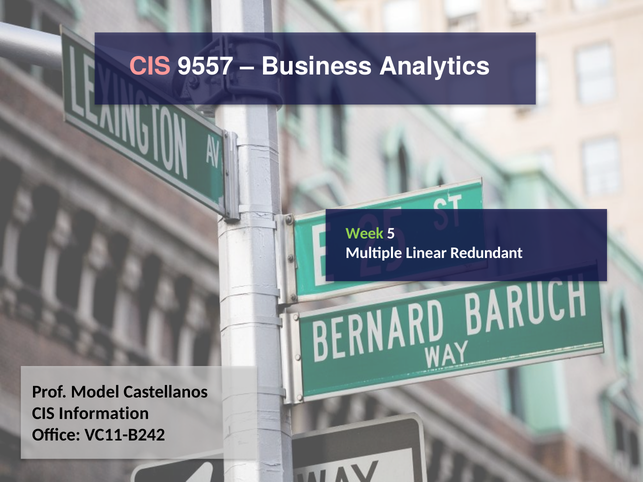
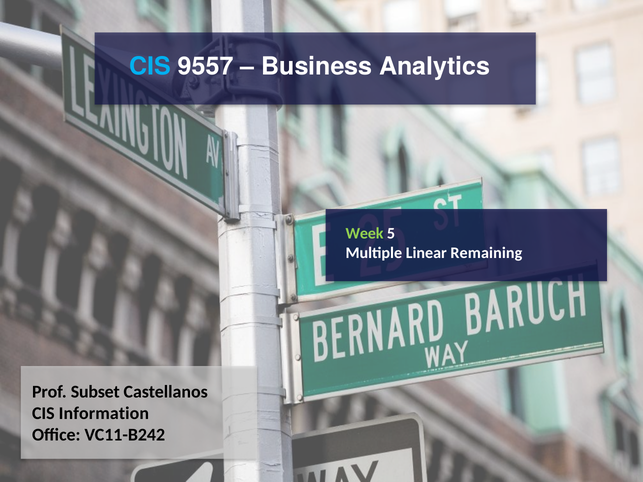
CIS at (150, 67) colour: pink -> light blue
Redundant: Redundant -> Remaining
Model: Model -> Subset
